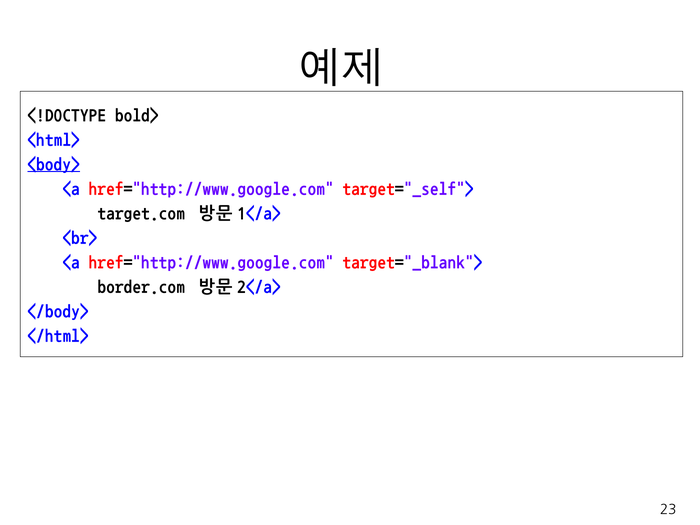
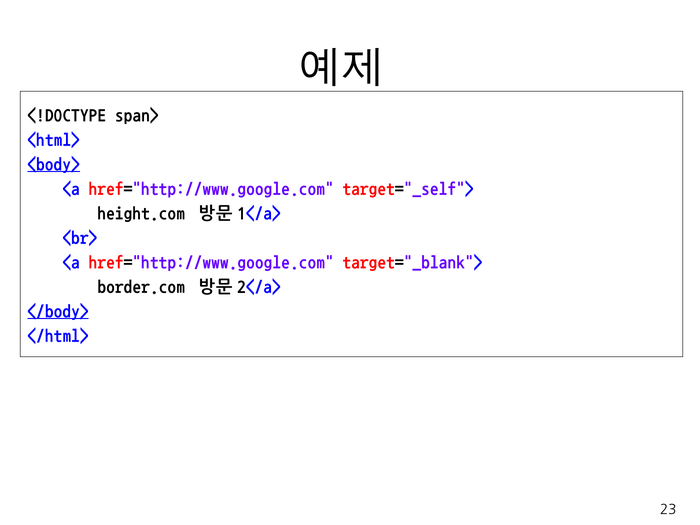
bold>: bold> -> span>
target.com: target.com -> height.com
</body> underline: none -> present
